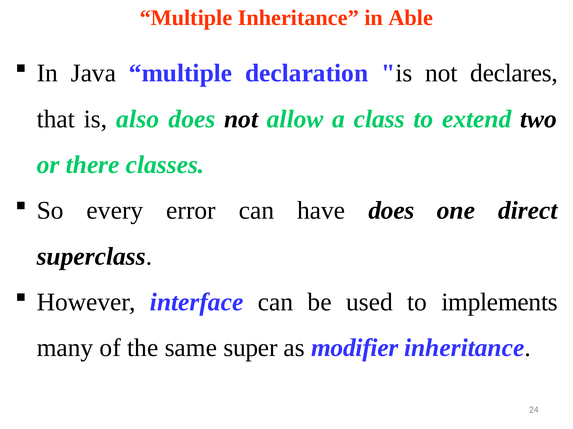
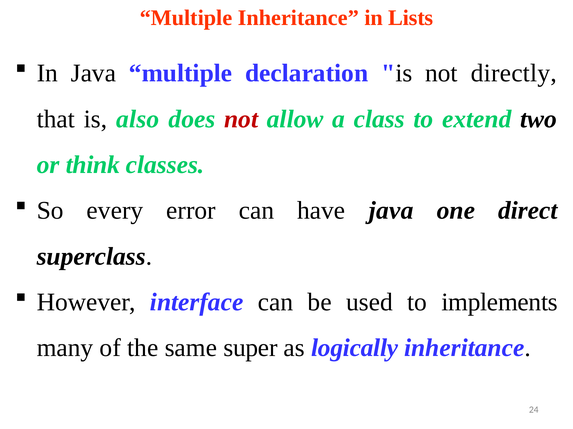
Able: Able -> Lists
declares: declares -> directly
not at (241, 119) colour: black -> red
there: there -> think
have does: does -> java
modifier: modifier -> logically
